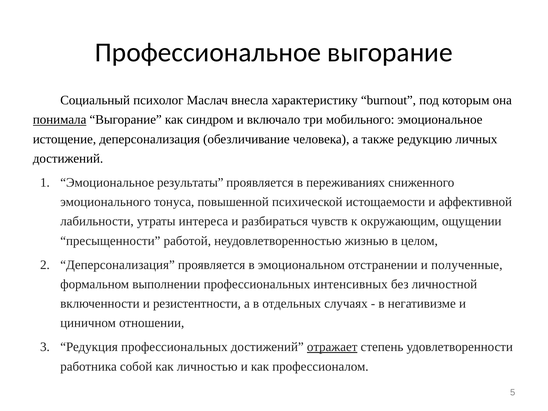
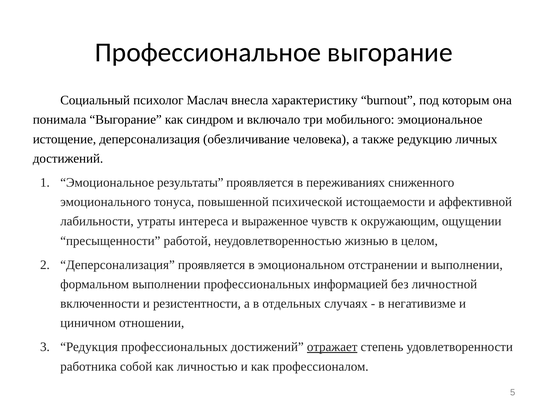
понимала underline: present -> none
разбираться: разбираться -> выраженное
и полученные: полученные -> выполнении
интенсивных: интенсивных -> информацией
